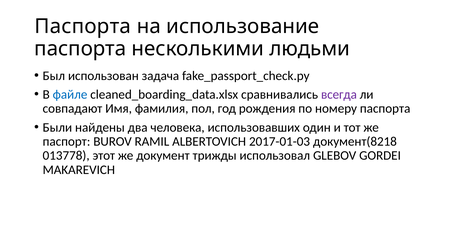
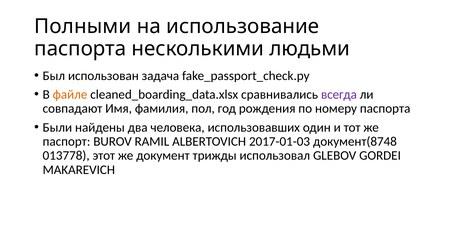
Паспорта at (83, 27): Паспорта -> Полными
файле colour: blue -> orange
документ(8218: документ(8218 -> документ(8748
